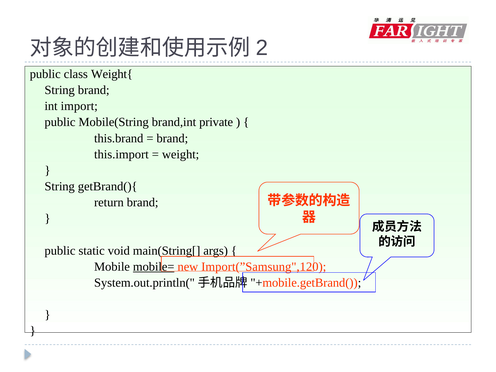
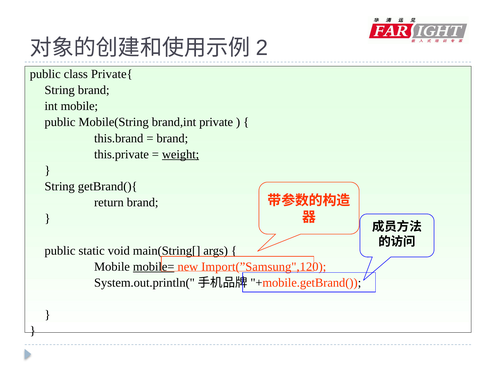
Weight{: Weight{ -> Private{
int import: import -> mobile
this.import: this.import -> this.private
weight underline: none -> present
